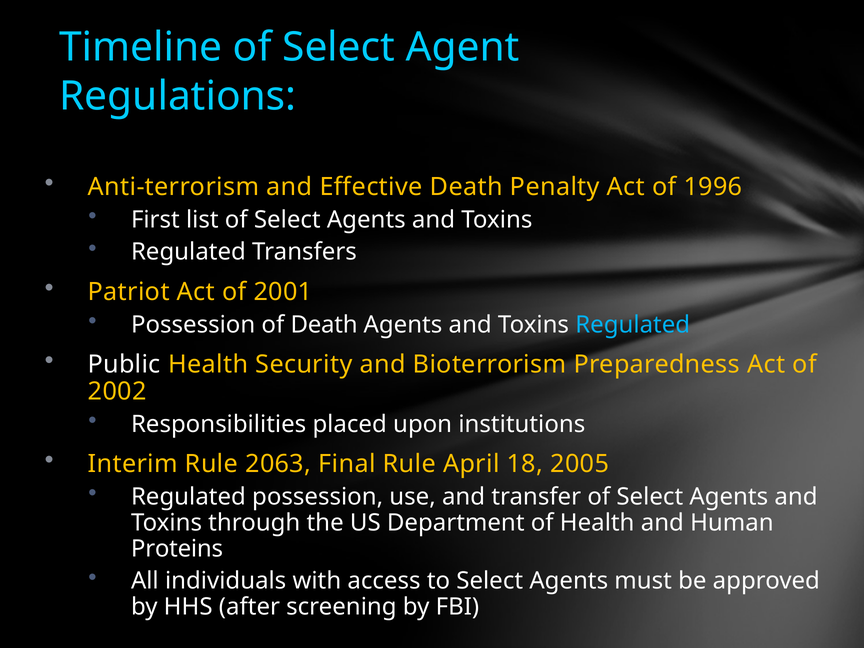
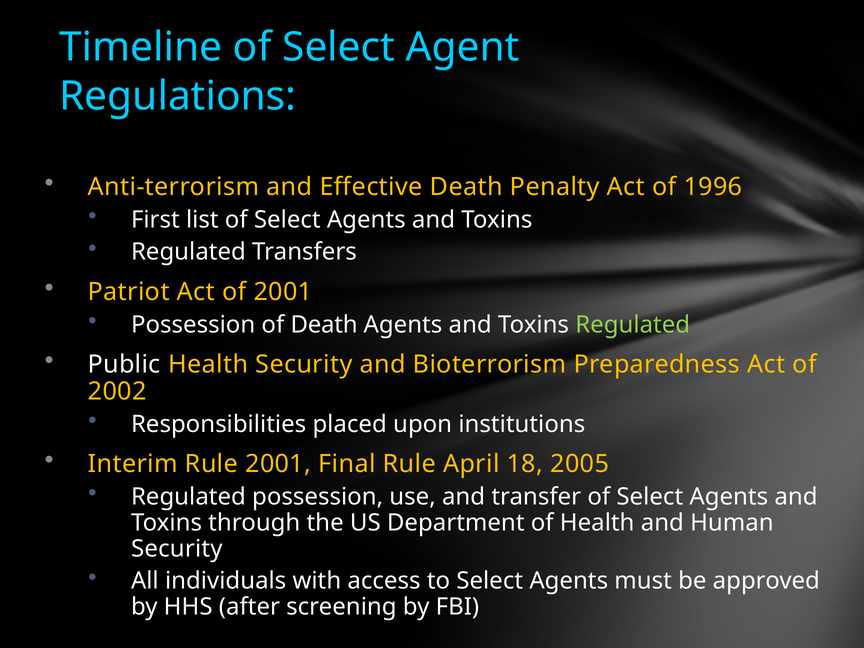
Regulated at (633, 325) colour: light blue -> light green
Rule 2063: 2063 -> 2001
Proteins at (177, 549): Proteins -> Security
